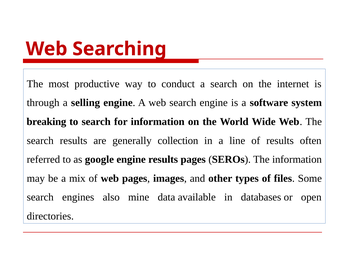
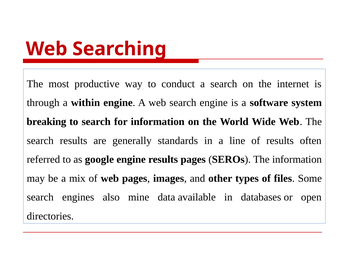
selling: selling -> within
collection: collection -> standards
